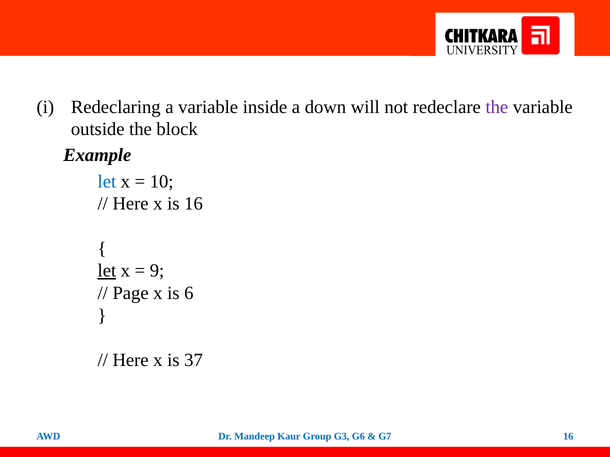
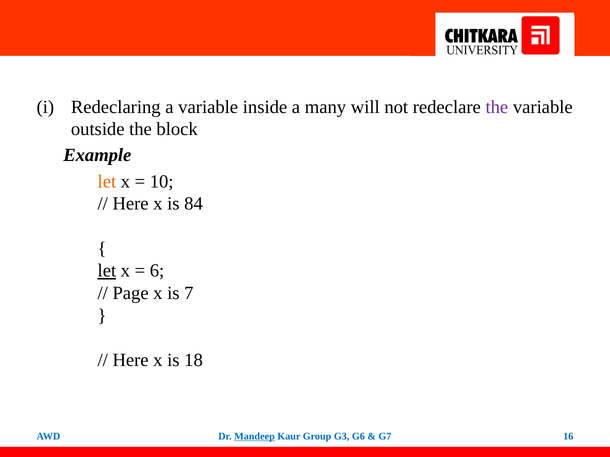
down: down -> many
let at (107, 182) colour: blue -> orange
is 16: 16 -> 84
9: 9 -> 6
6: 6 -> 7
37: 37 -> 18
Mandeep underline: none -> present
